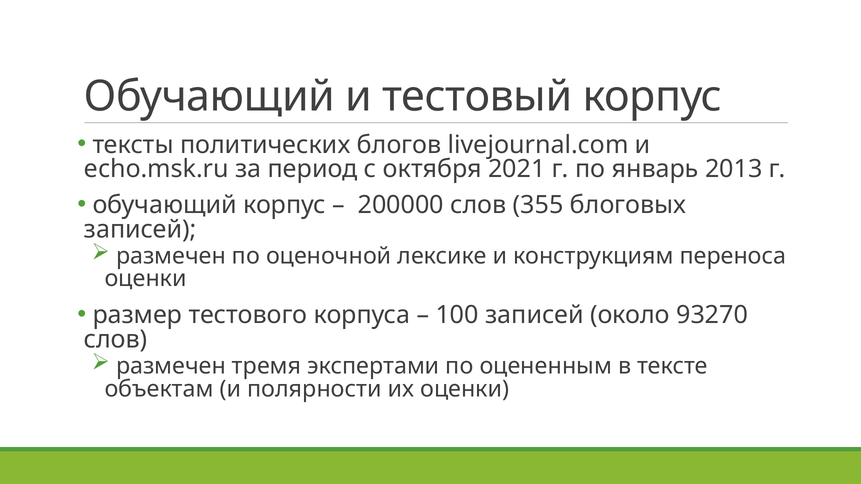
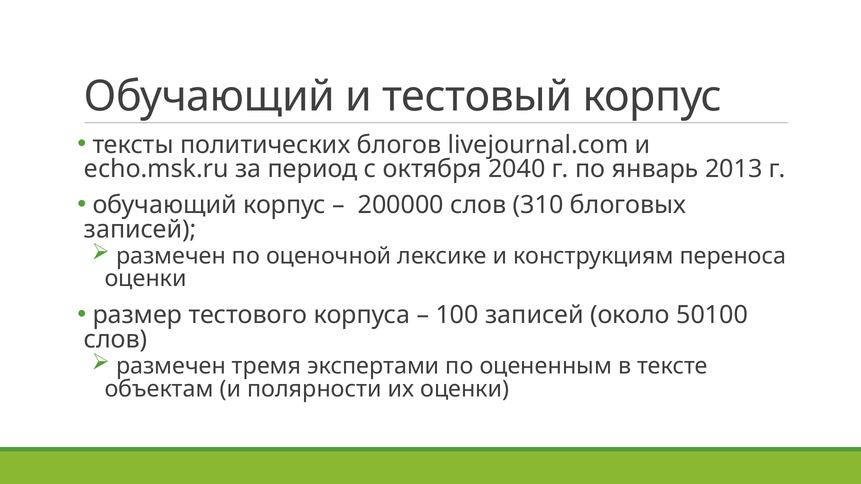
2021: 2021 -> 2040
355: 355 -> 310
93270: 93270 -> 50100
